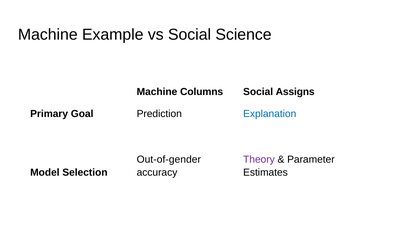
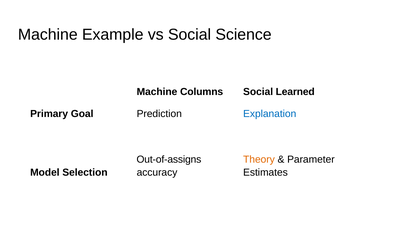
Assigns: Assigns -> Learned
Out-of-gender: Out-of-gender -> Out-of-assigns
Theory colour: purple -> orange
